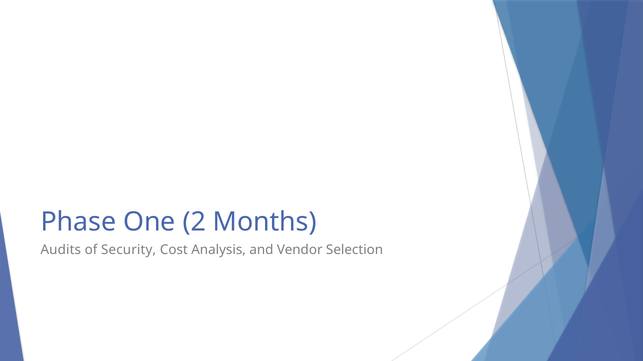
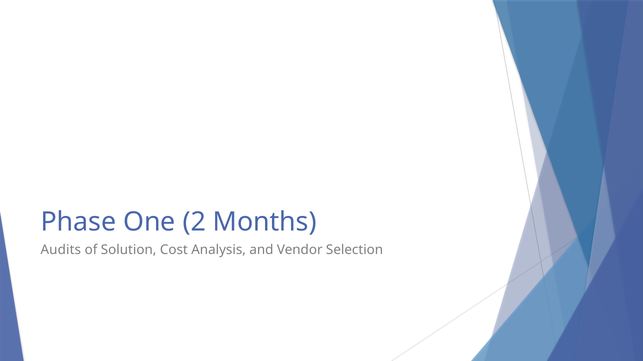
Security: Security -> Solution
